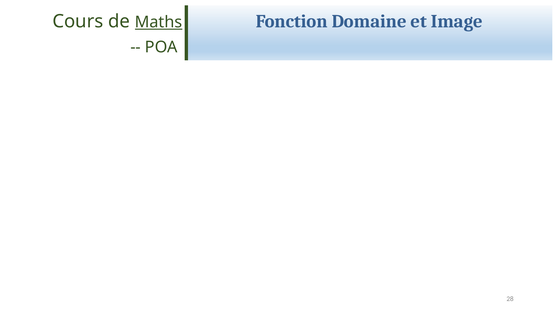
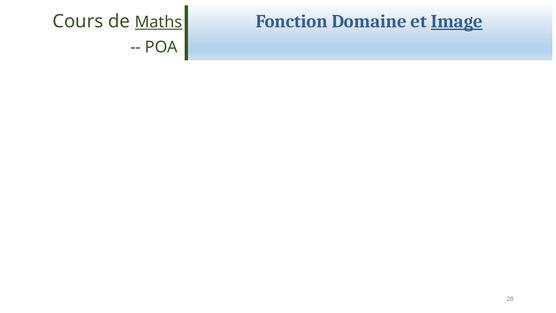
Image underline: none -> present
